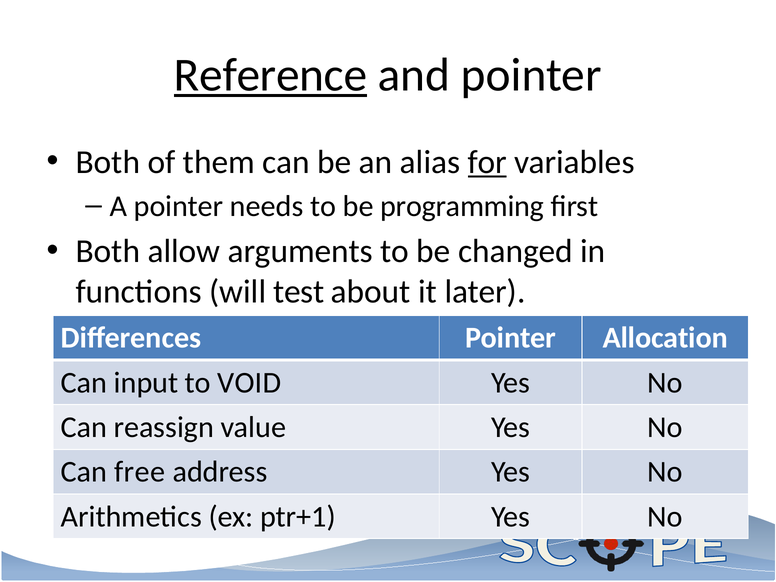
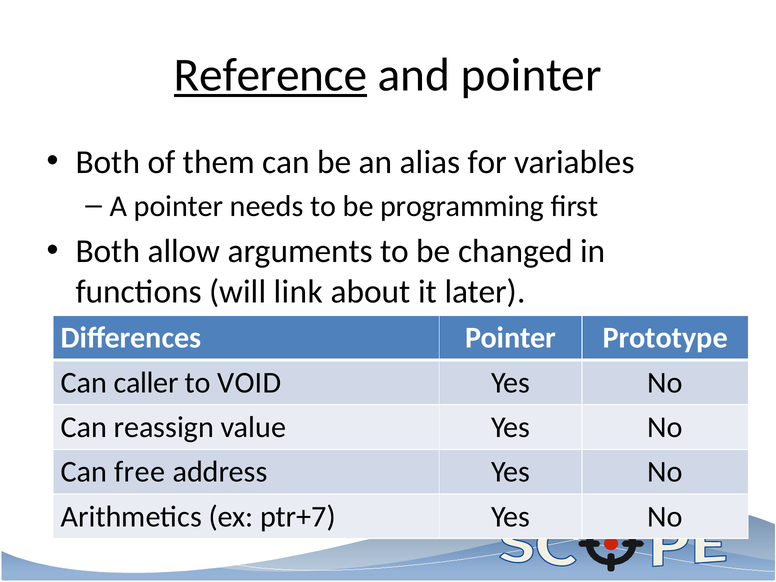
for underline: present -> none
test: test -> link
Allocation: Allocation -> Prototype
input: input -> caller
ptr+1: ptr+1 -> ptr+7
